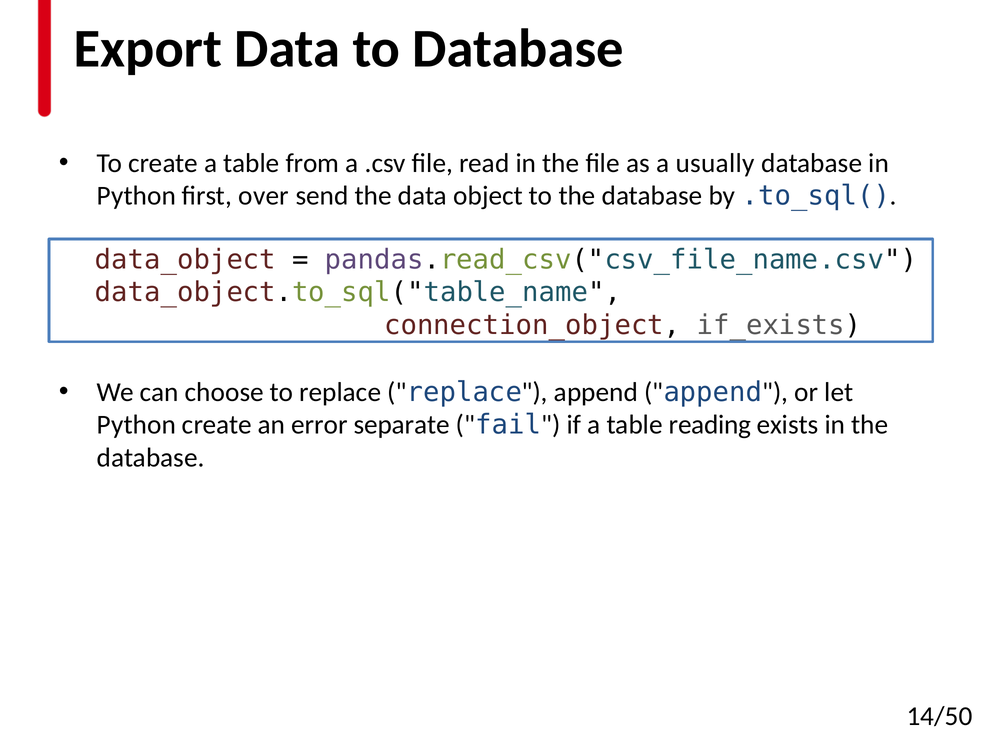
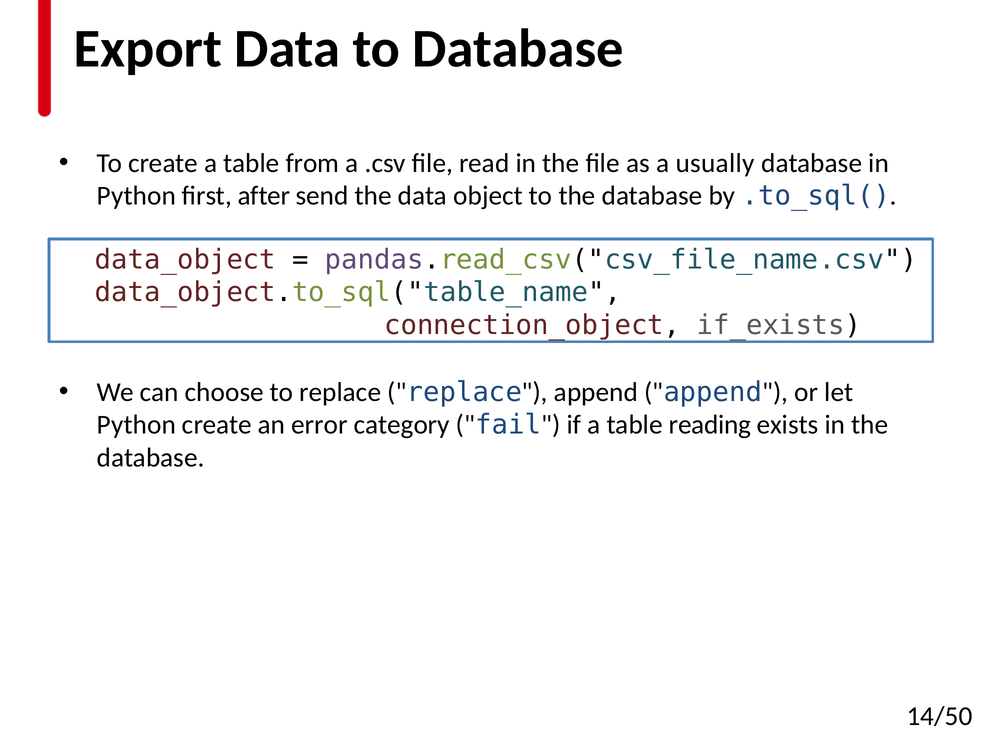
over: over -> after
separate: separate -> category
